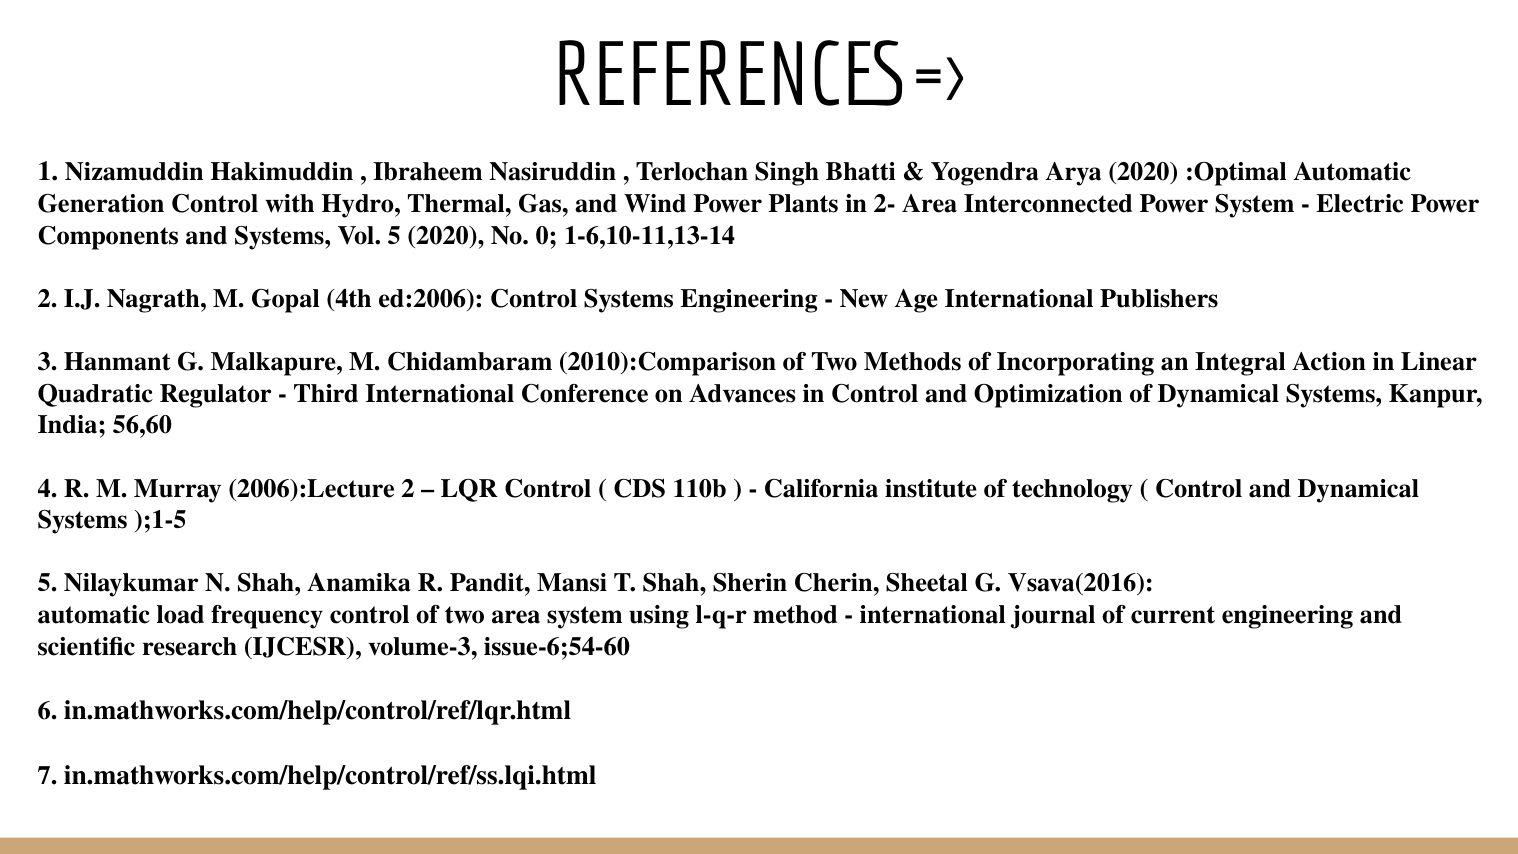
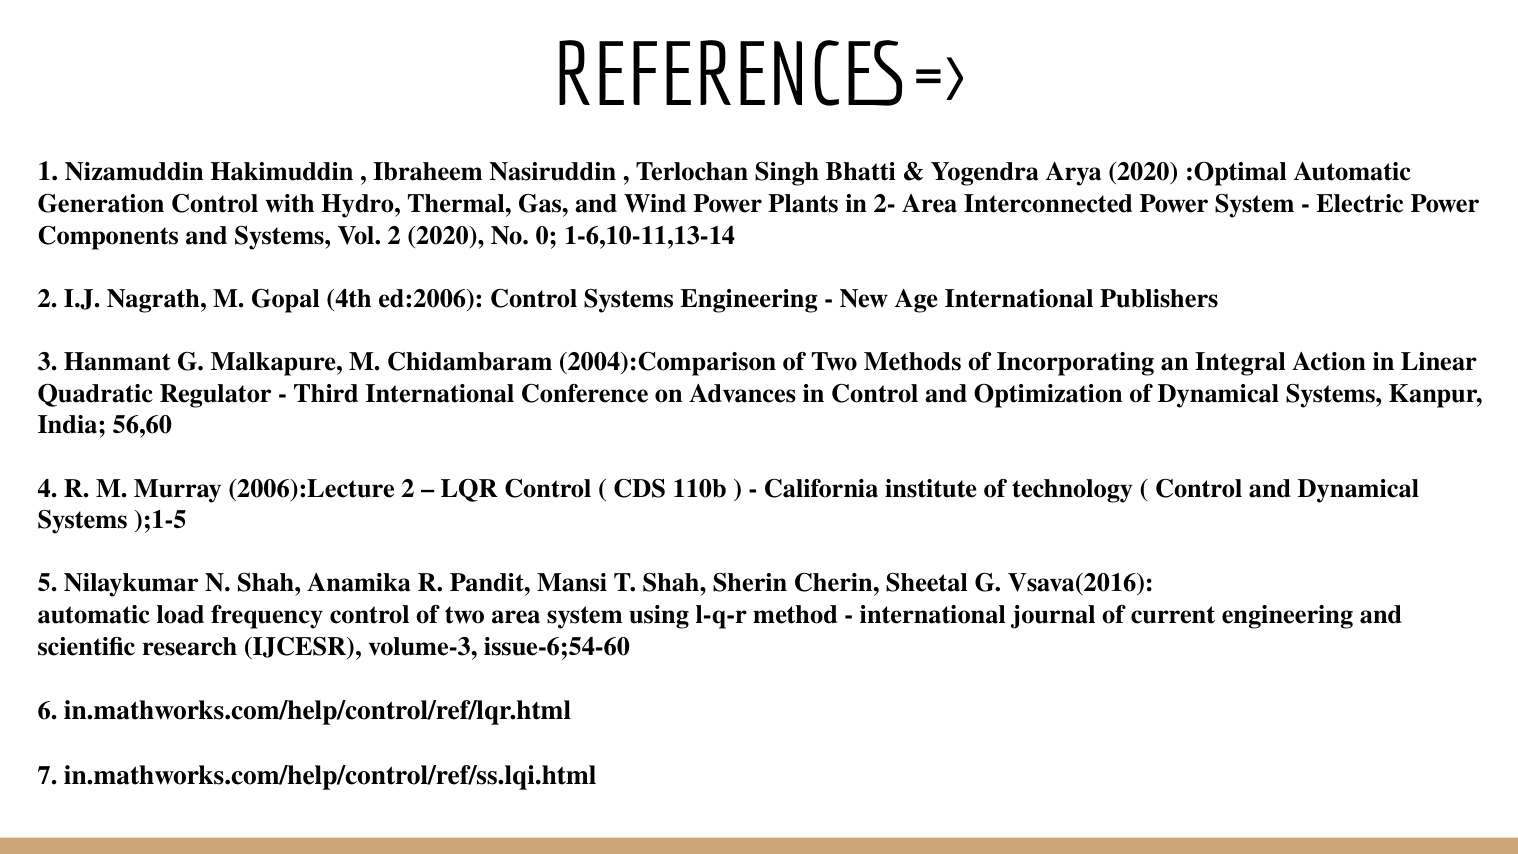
Vol 5: 5 -> 2
2010):Comparison: 2010):Comparison -> 2004):Comparison
